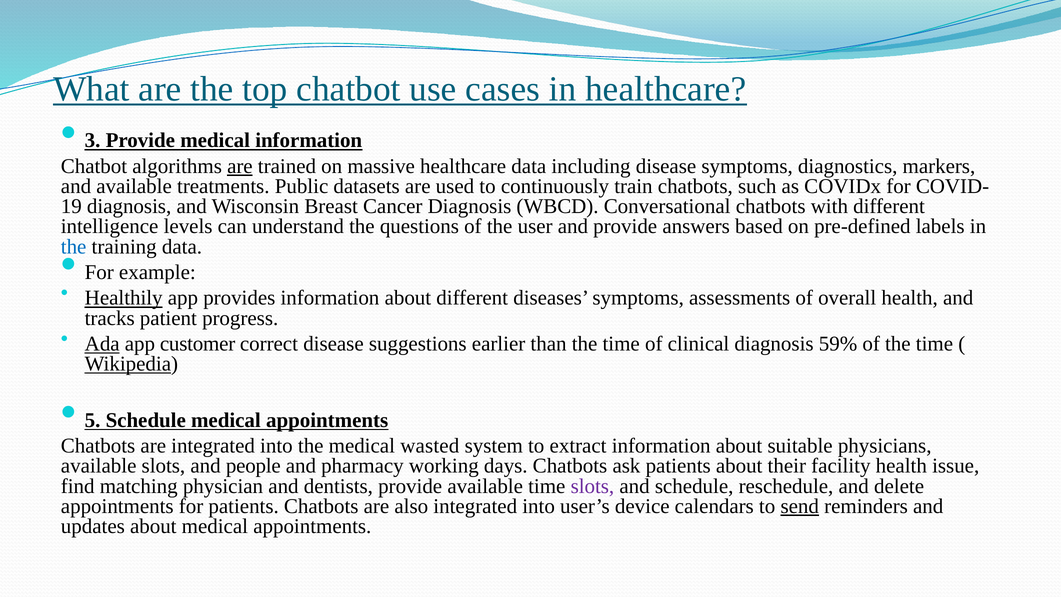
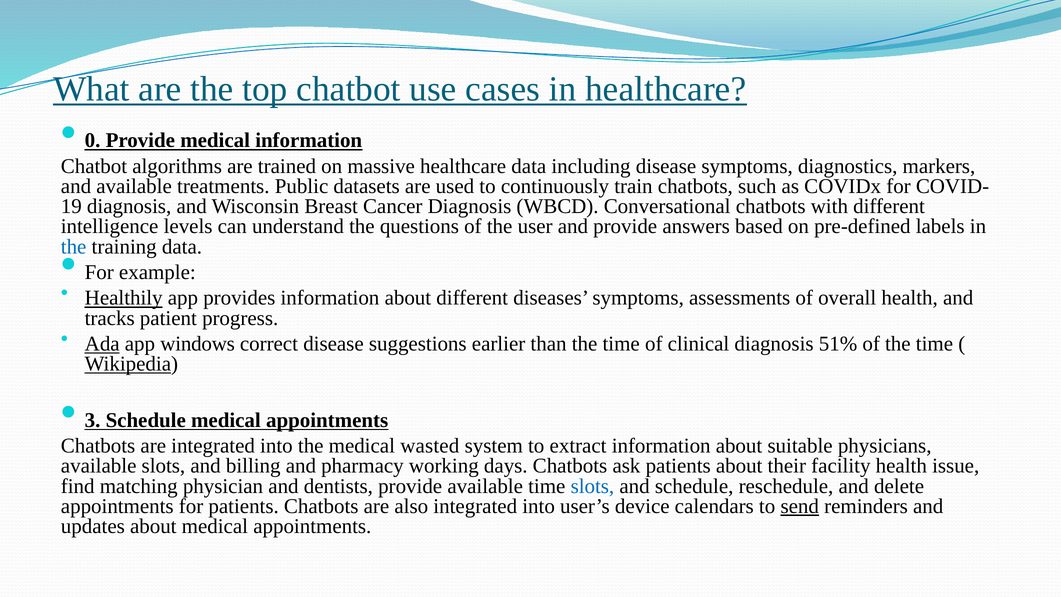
3: 3 -> 0
are at (240, 166) underline: present -> none
customer: customer -> windows
59%: 59% -> 51%
5: 5 -> 3
people: people -> billing
slots at (592, 486) colour: purple -> blue
